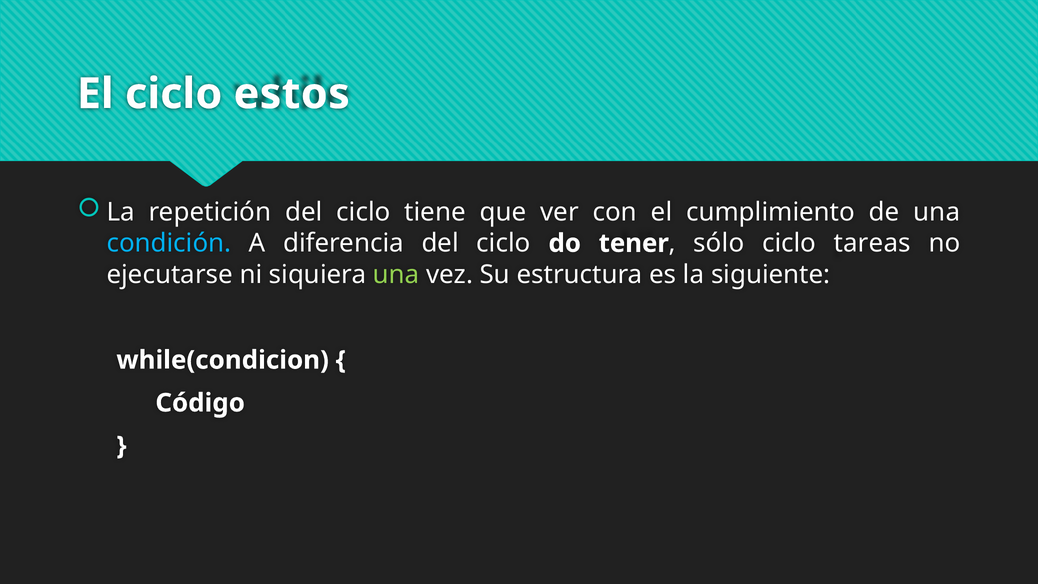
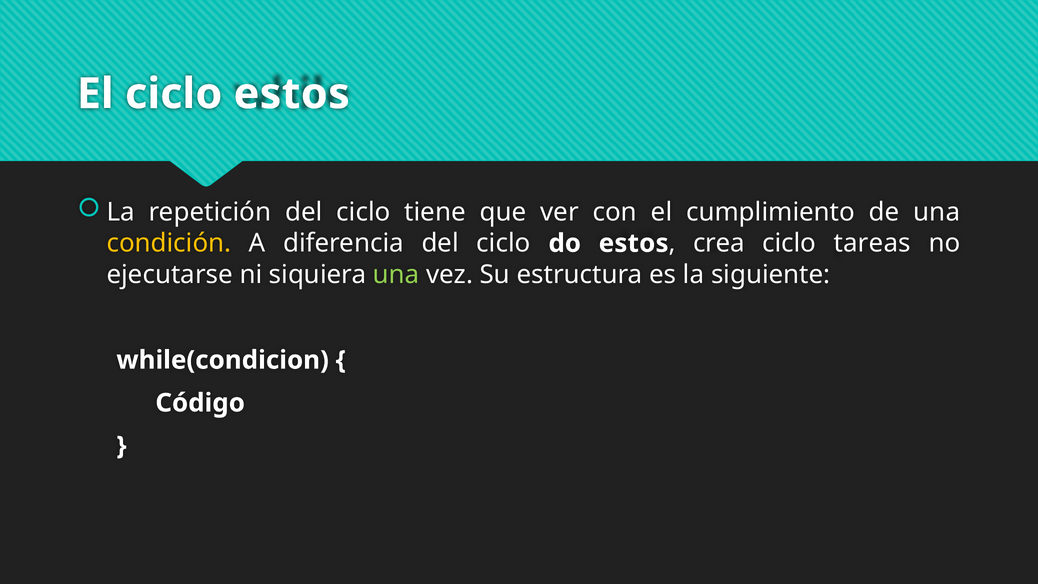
condición colour: light blue -> yellow
do tener: tener -> estos
sólo: sólo -> crea
